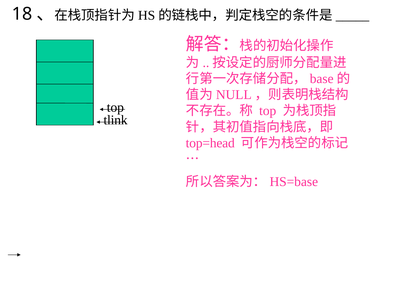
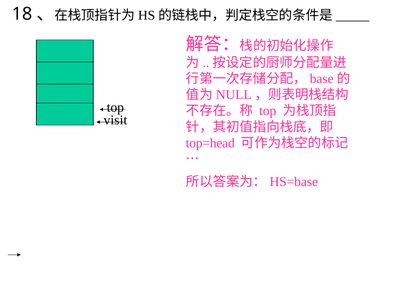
tlink: tlink -> visit
